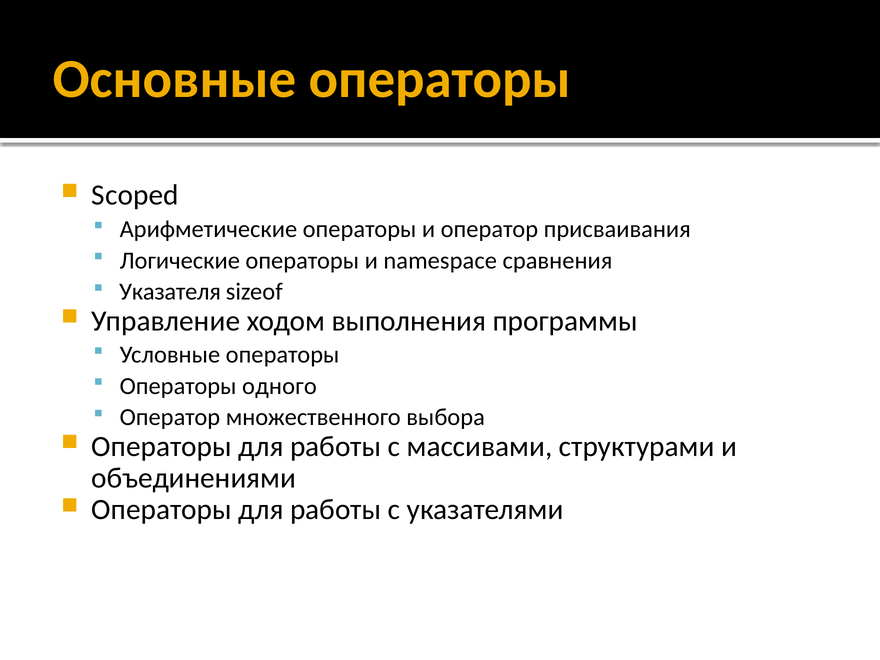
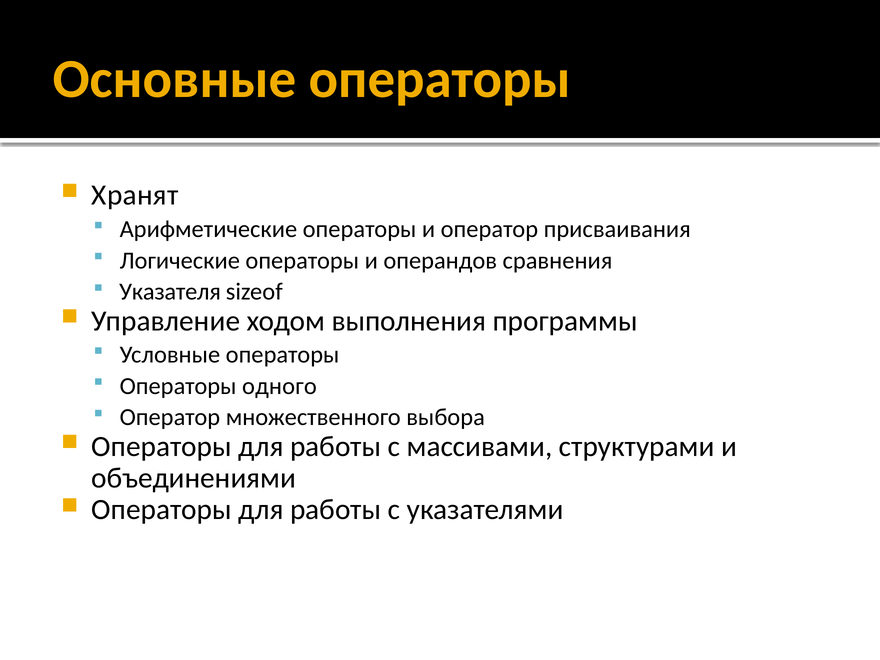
Scoped: Scoped -> Хранят
namespace: namespace -> операндов
